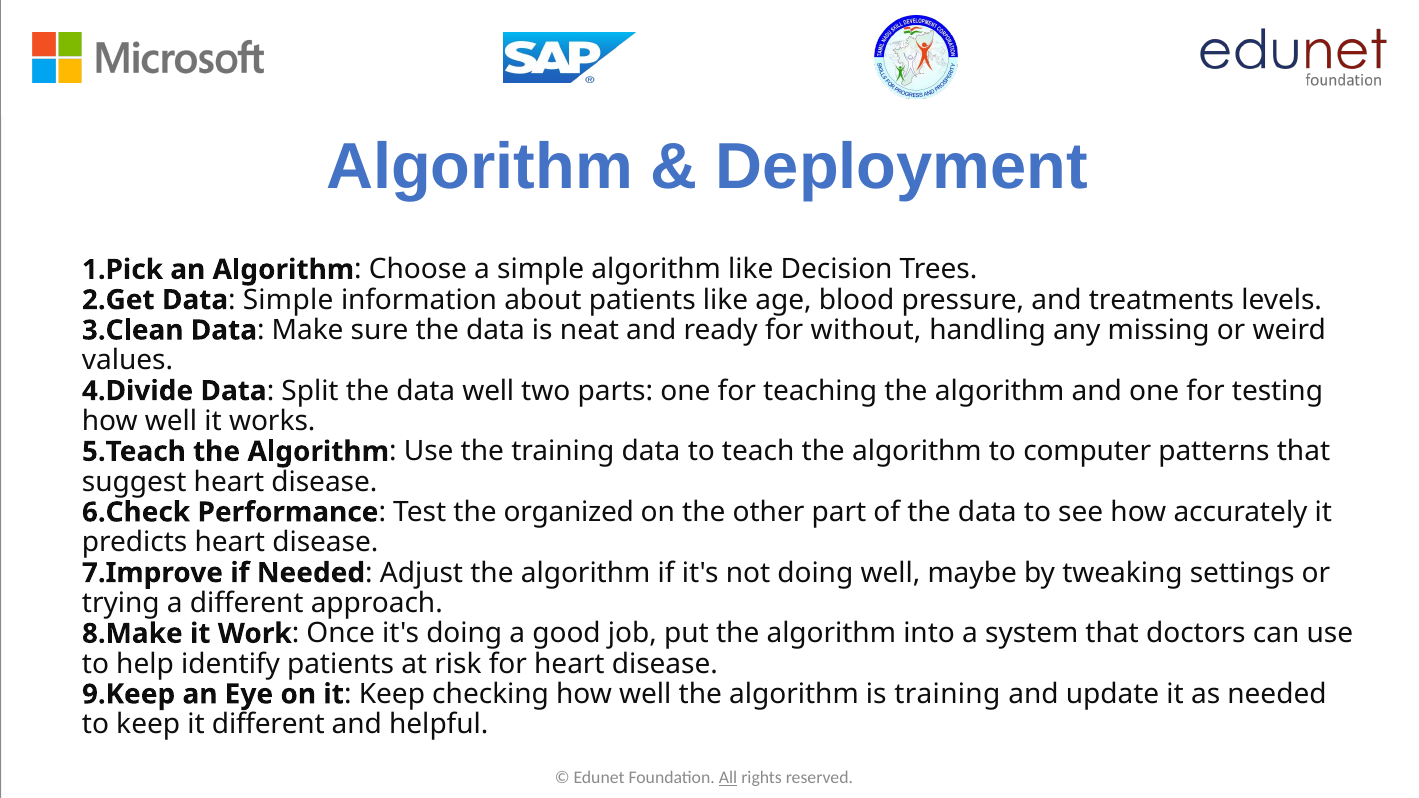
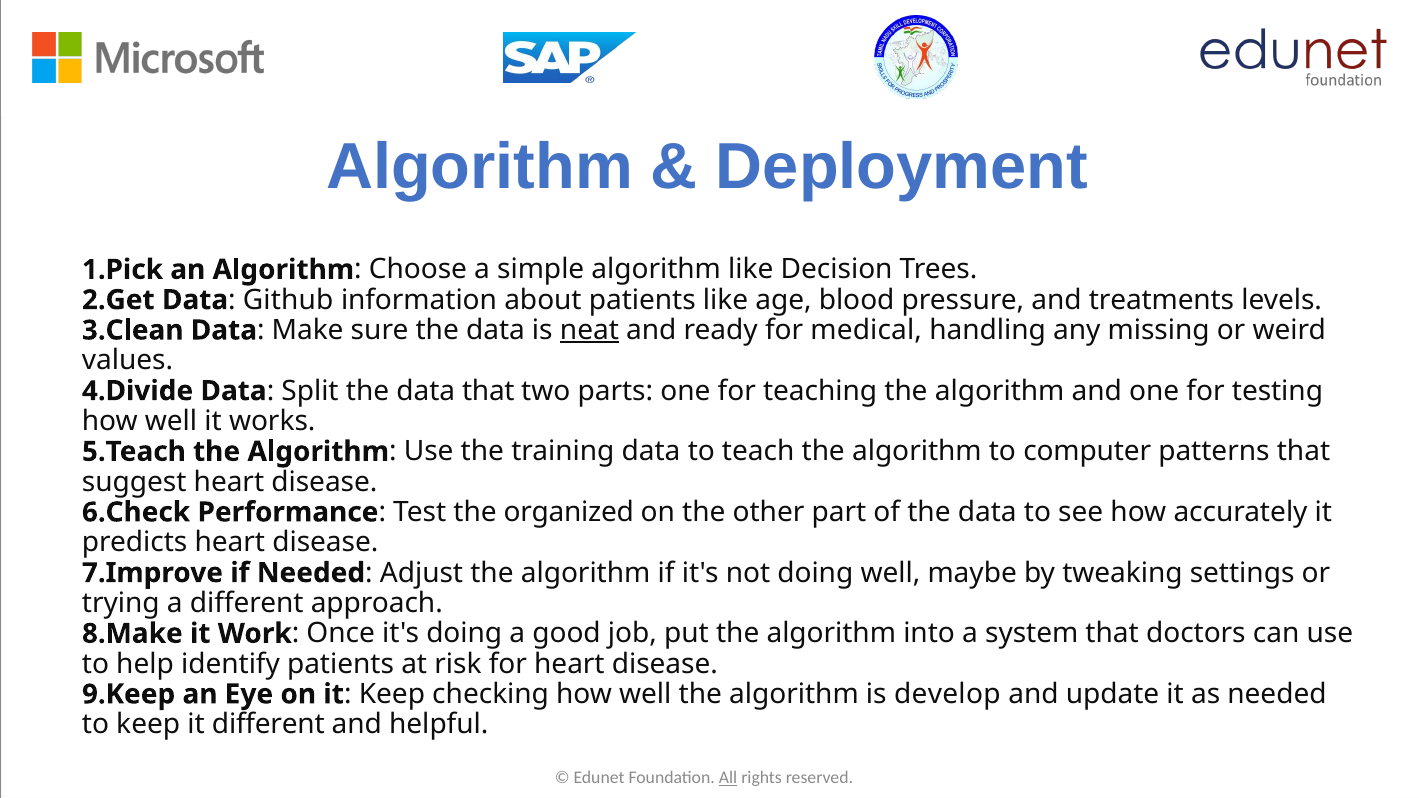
Simple at (288, 300): Simple -> Github
neat underline: none -> present
without: without -> medical
data well: well -> that
is training: training -> develop
